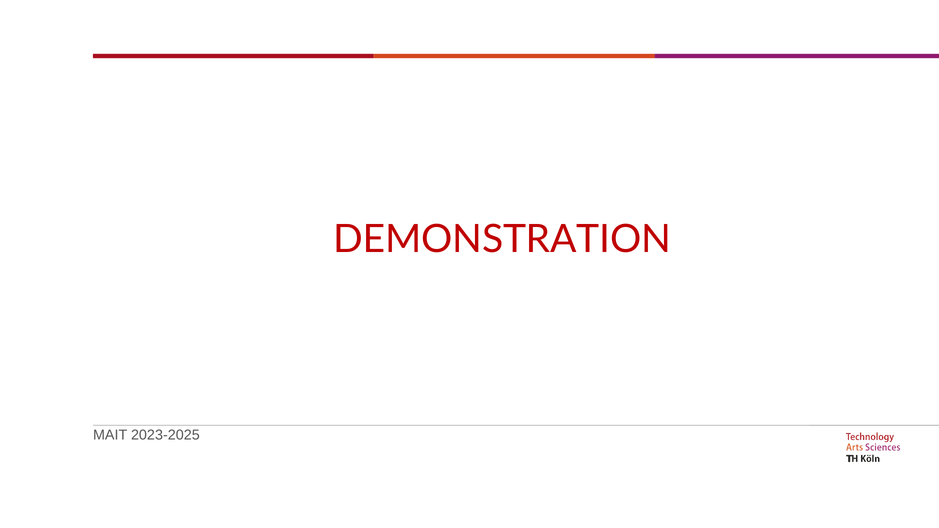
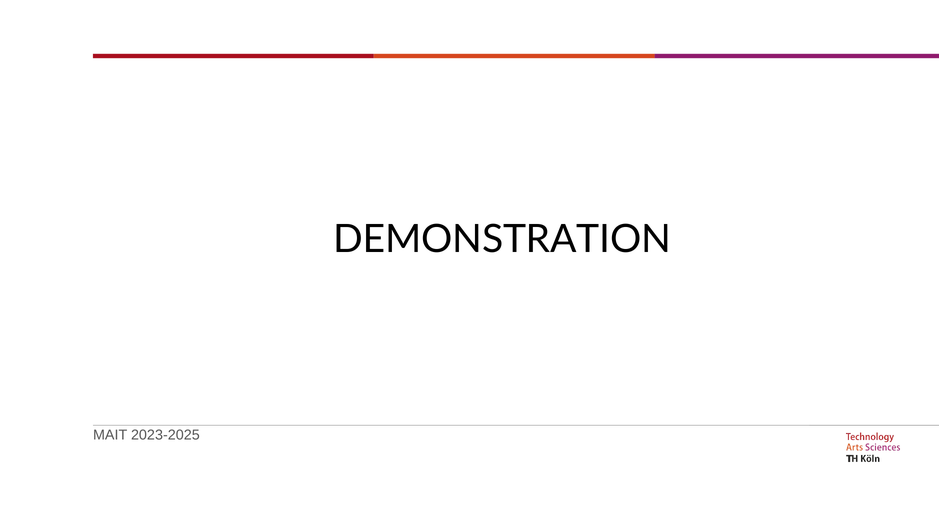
DEMONSTRATION colour: red -> black
